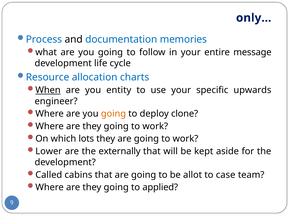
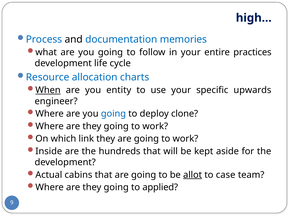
only…: only… -> high…
message: message -> practices
going at (113, 114) colour: orange -> blue
lots: lots -> link
Lower: Lower -> Inside
externally: externally -> hundreds
Called: Called -> Actual
allot underline: none -> present
